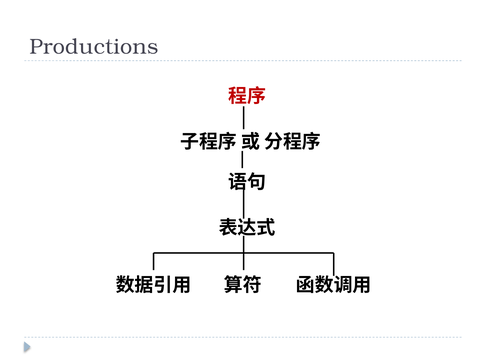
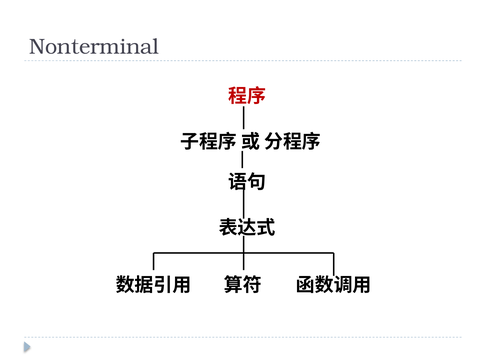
Productions: Productions -> Nonterminal
